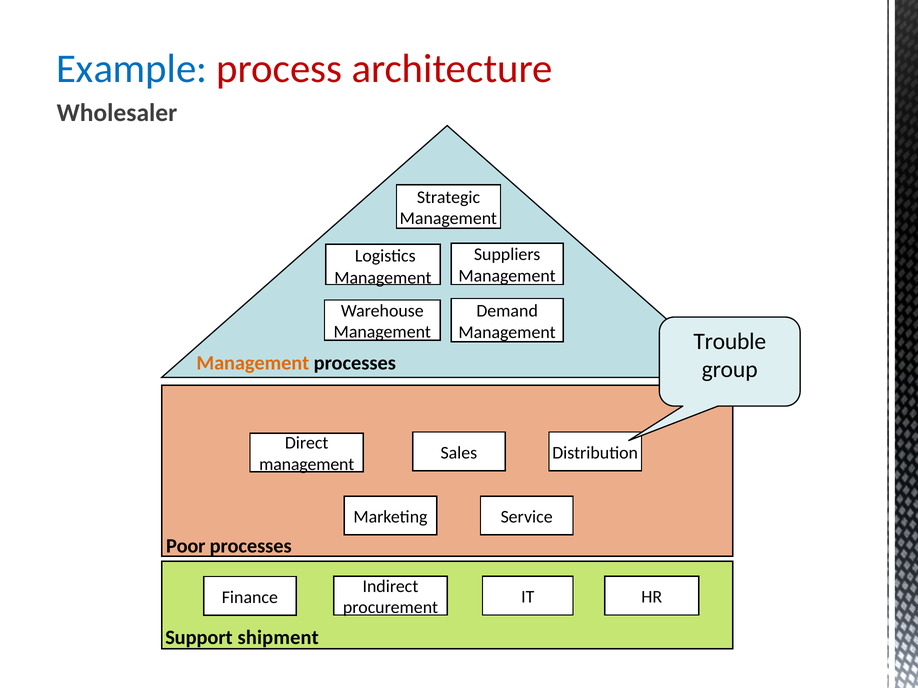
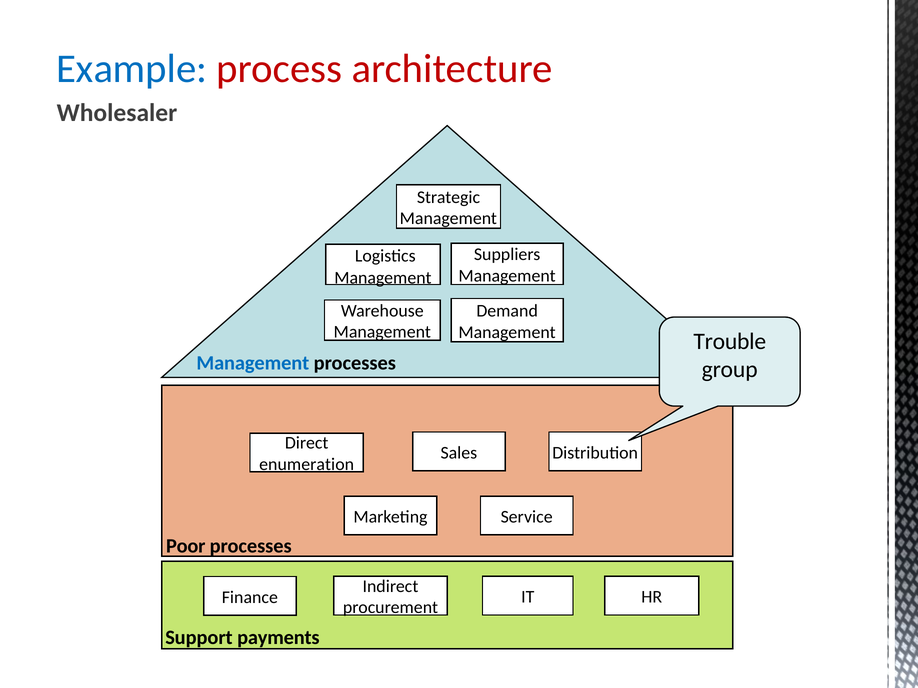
Management at (253, 363) colour: orange -> blue
management at (307, 465): management -> enumeration
shipment: shipment -> payments
